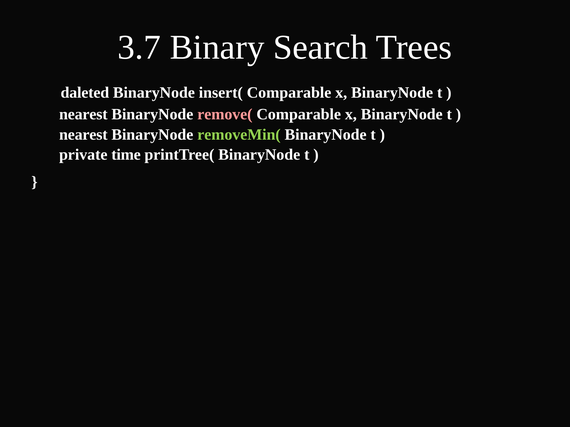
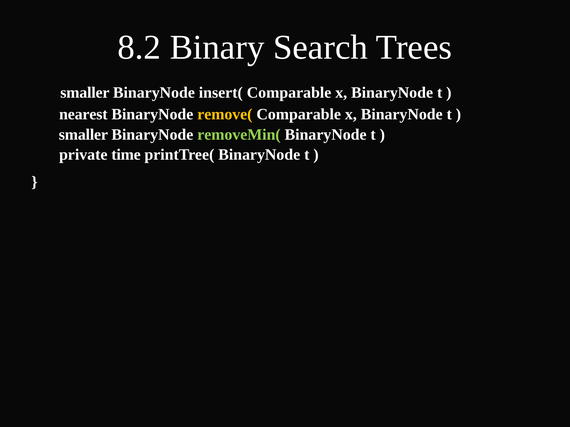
3.7: 3.7 -> 8.2
daleted at (85, 93): daleted -> smaller
remove( colour: pink -> yellow
nearest at (83, 135): nearest -> smaller
